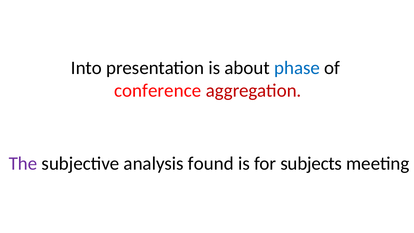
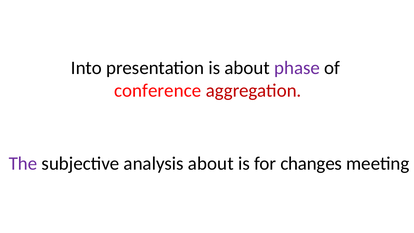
phase colour: blue -> purple
analysis found: found -> about
subjects: subjects -> changes
